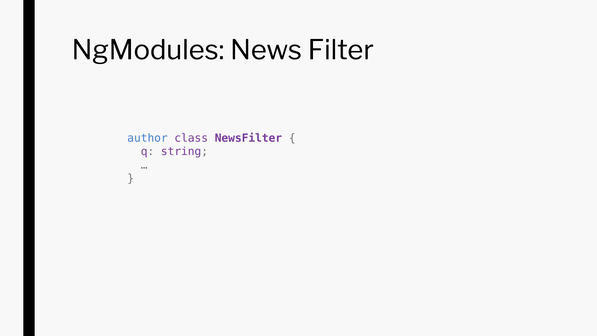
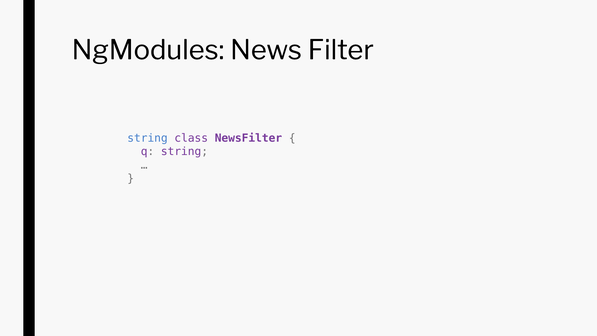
author at (148, 138): author -> string
